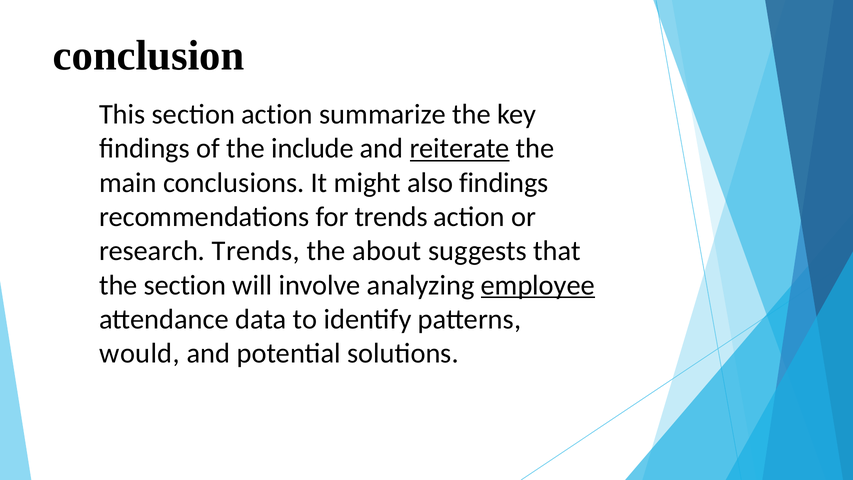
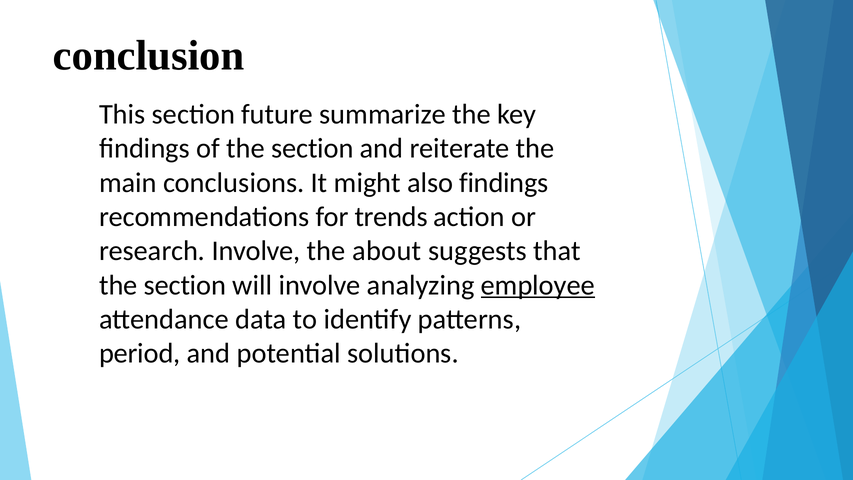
section action: action -> future
of the include: include -> section
reiterate underline: present -> none
research Trends: Trends -> Involve
would: would -> period
